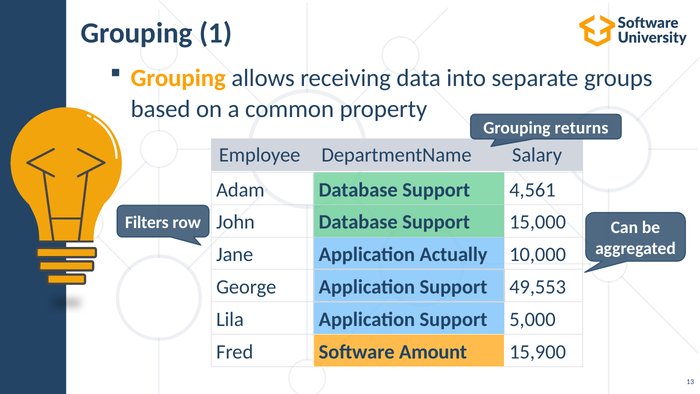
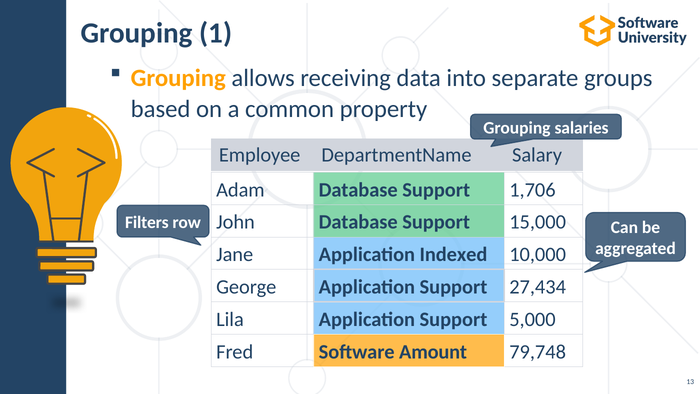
returns: returns -> salaries
4,561: 4,561 -> 1,706
Actually: Actually -> Indexed
49,553: 49,553 -> 27,434
15,900: 15,900 -> 79,748
